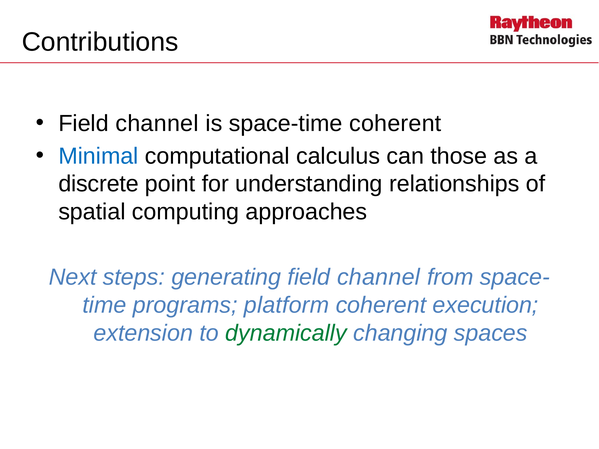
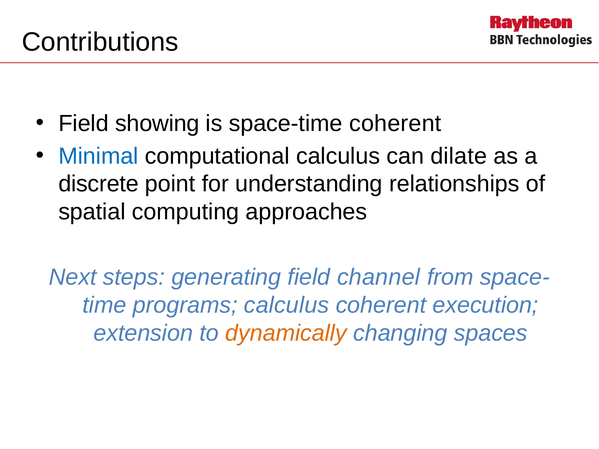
channel at (157, 123): channel -> showing
those: those -> dilate
programs platform: platform -> calculus
dynamically colour: green -> orange
